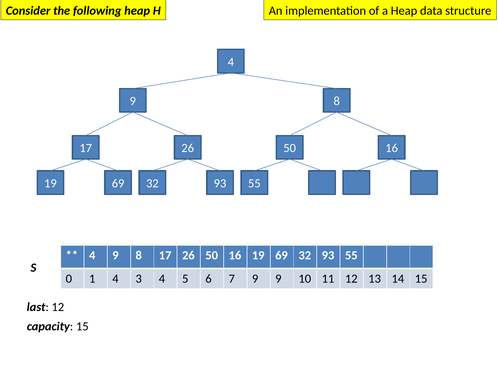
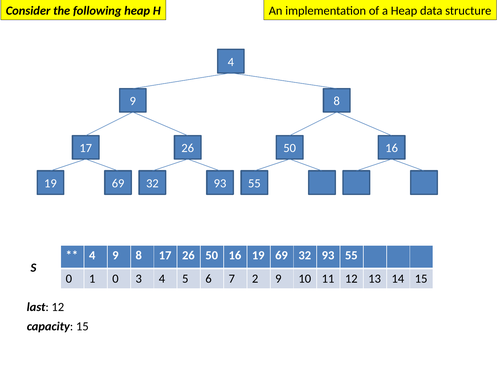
1 4: 4 -> 0
7 9: 9 -> 2
